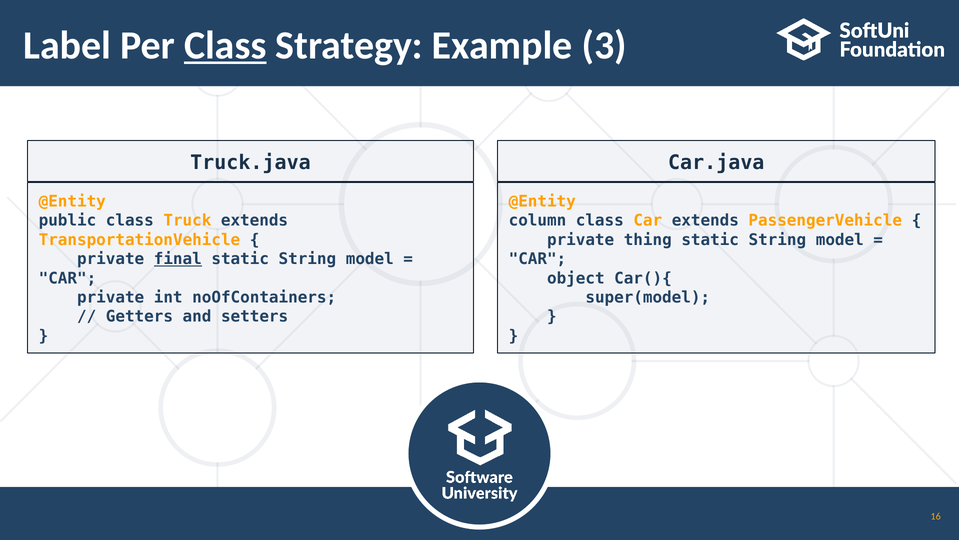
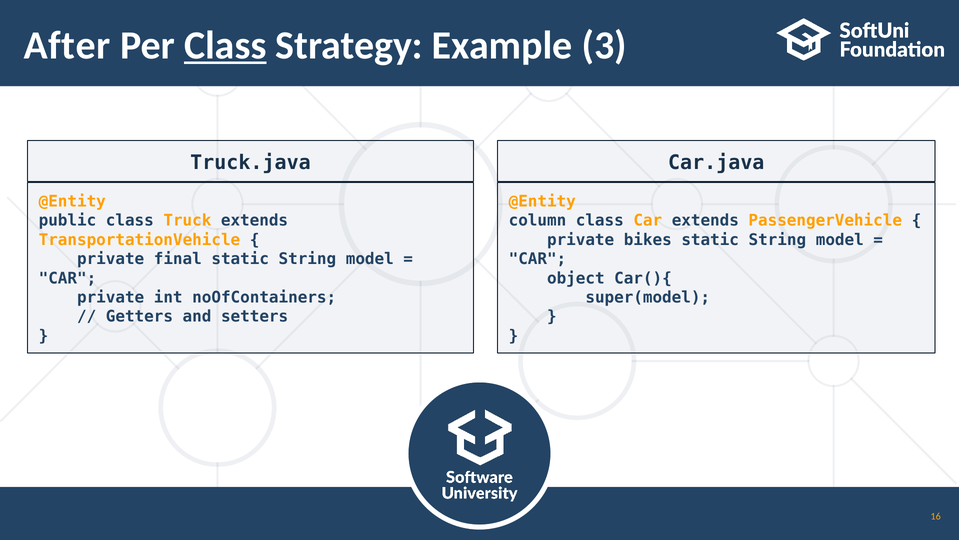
Label: Label -> After
thing: thing -> bikes
final underline: present -> none
